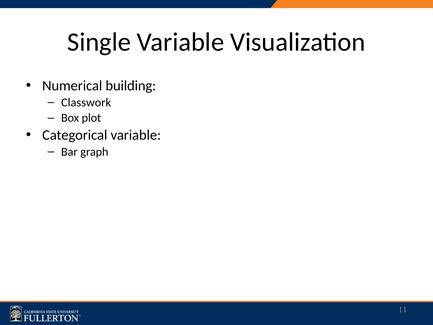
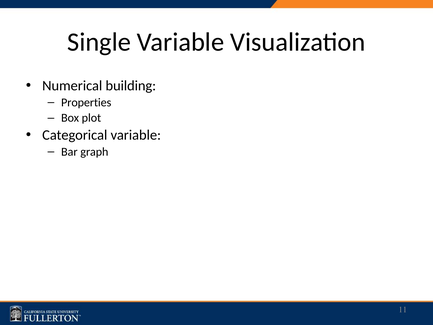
Classwork: Classwork -> Properties
